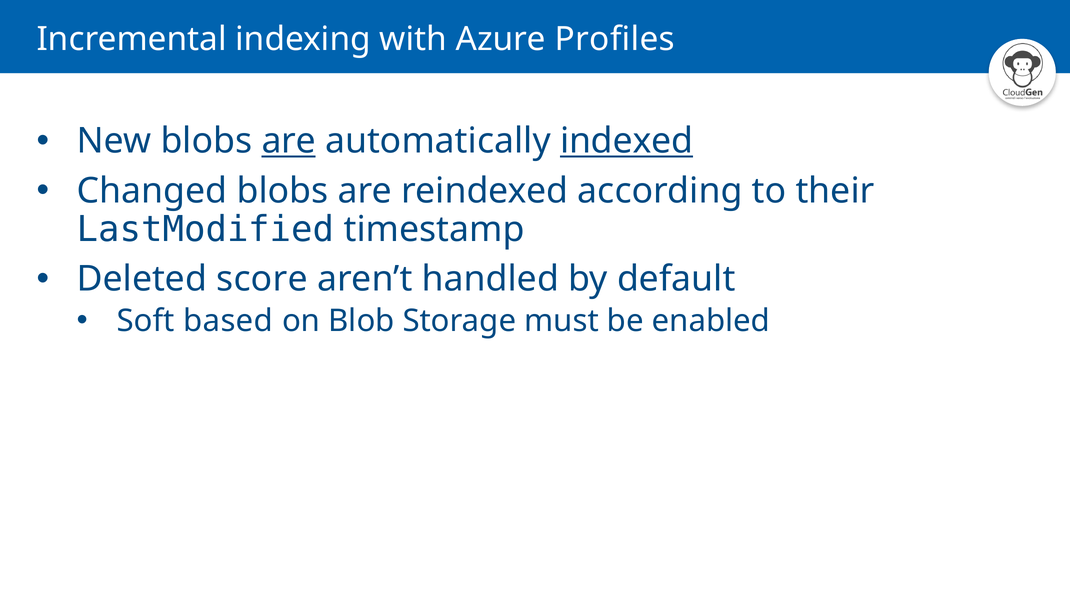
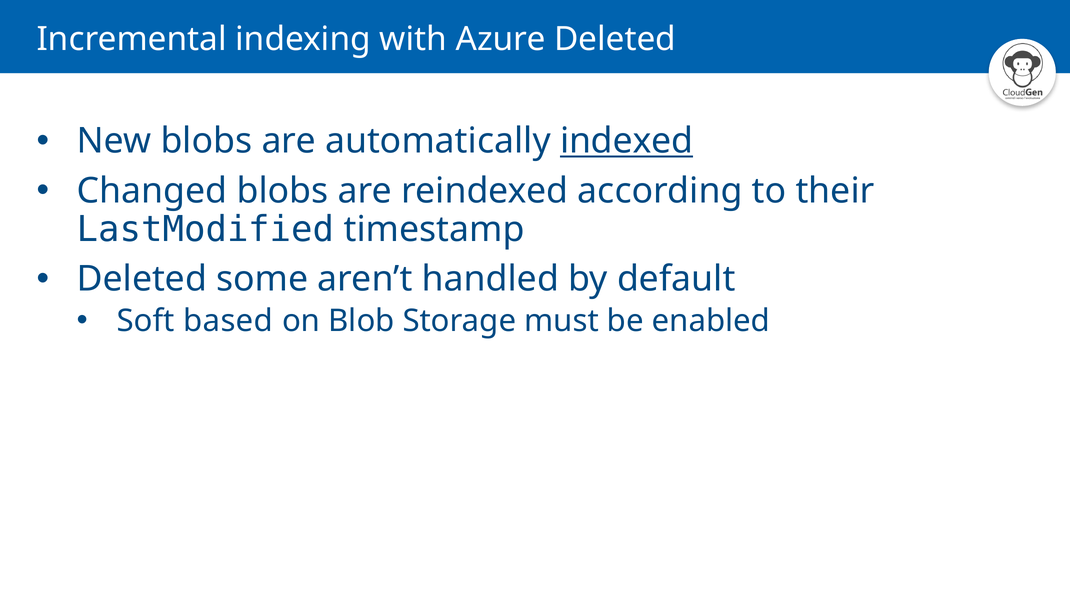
Azure Profiles: Profiles -> Deleted
are at (289, 141) underline: present -> none
score: score -> some
